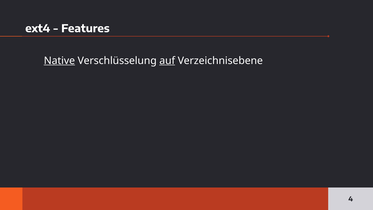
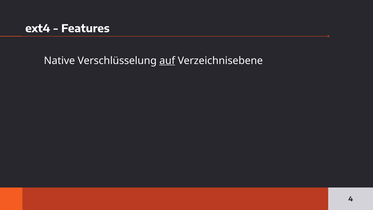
Native underline: present -> none
